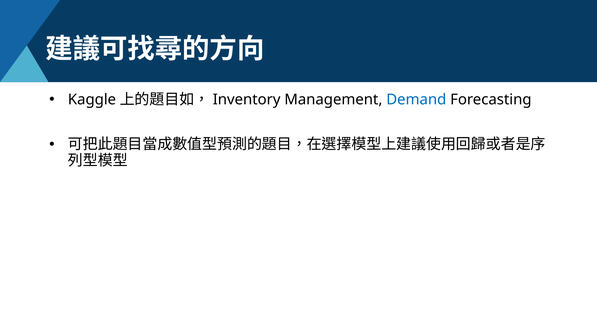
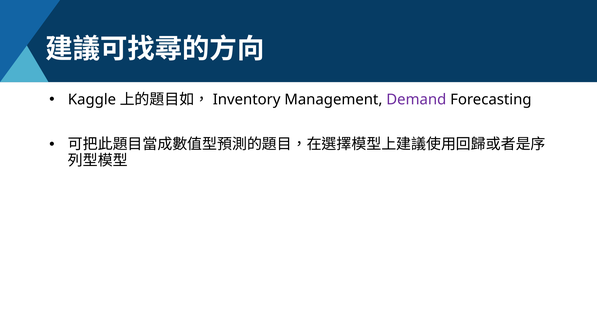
Demand colour: blue -> purple
